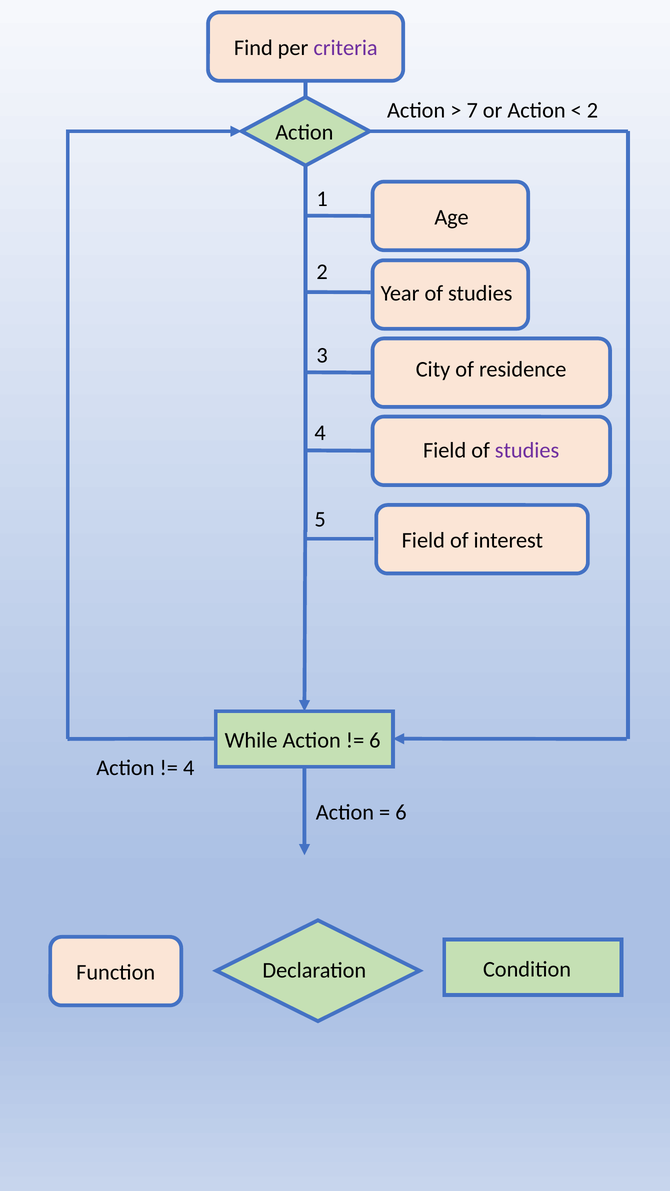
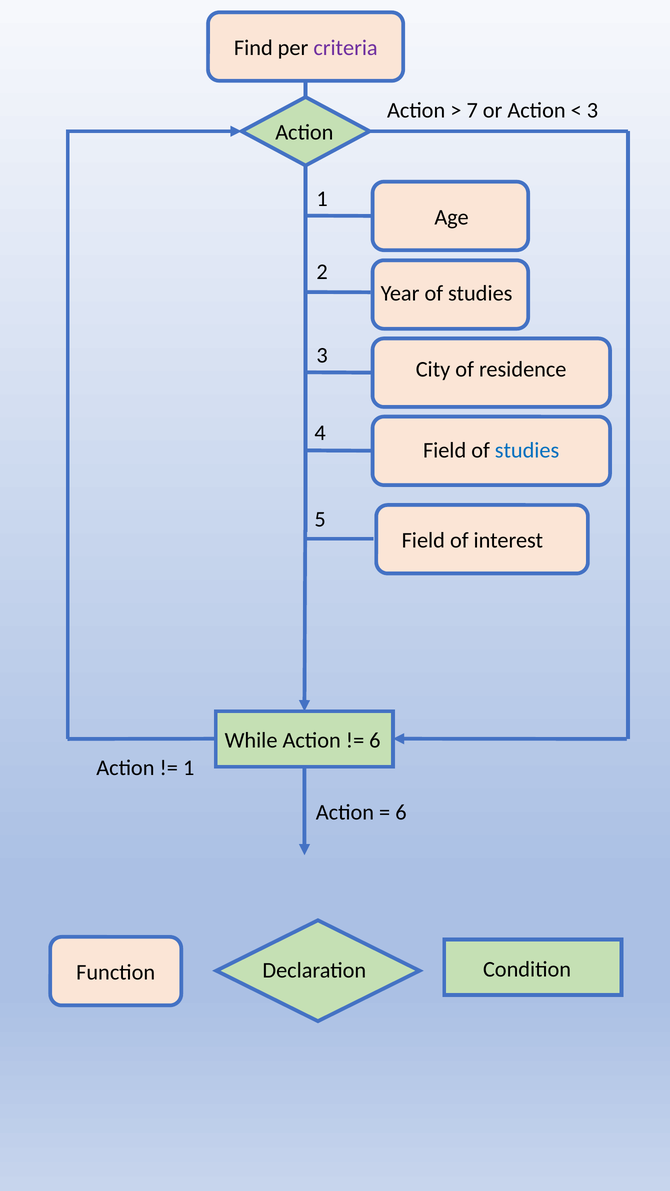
2 at (592, 110): 2 -> 3
studies at (527, 450) colour: purple -> blue
4 at (189, 768): 4 -> 1
